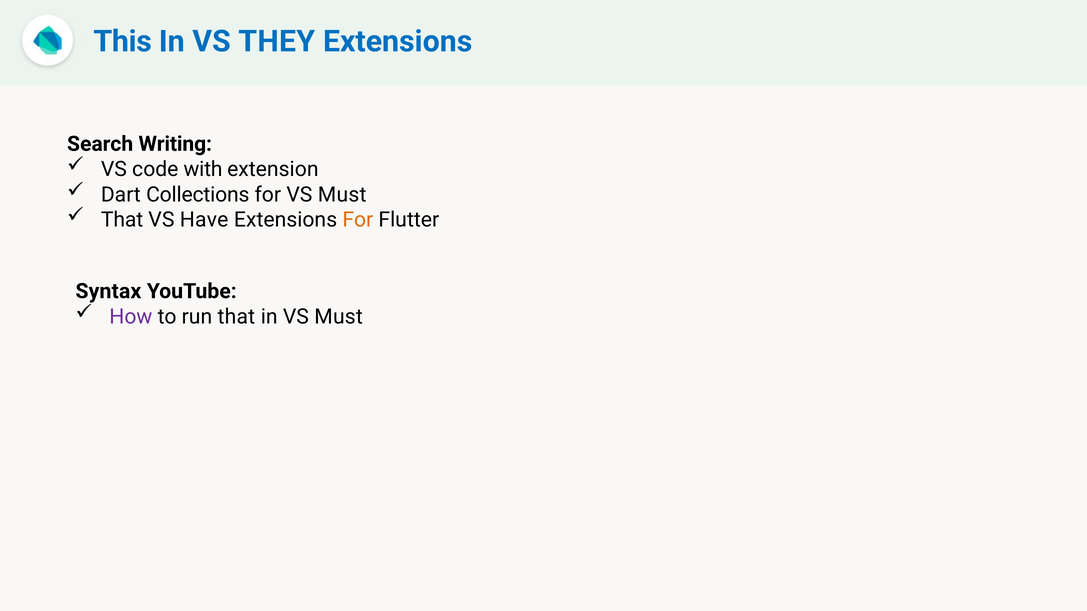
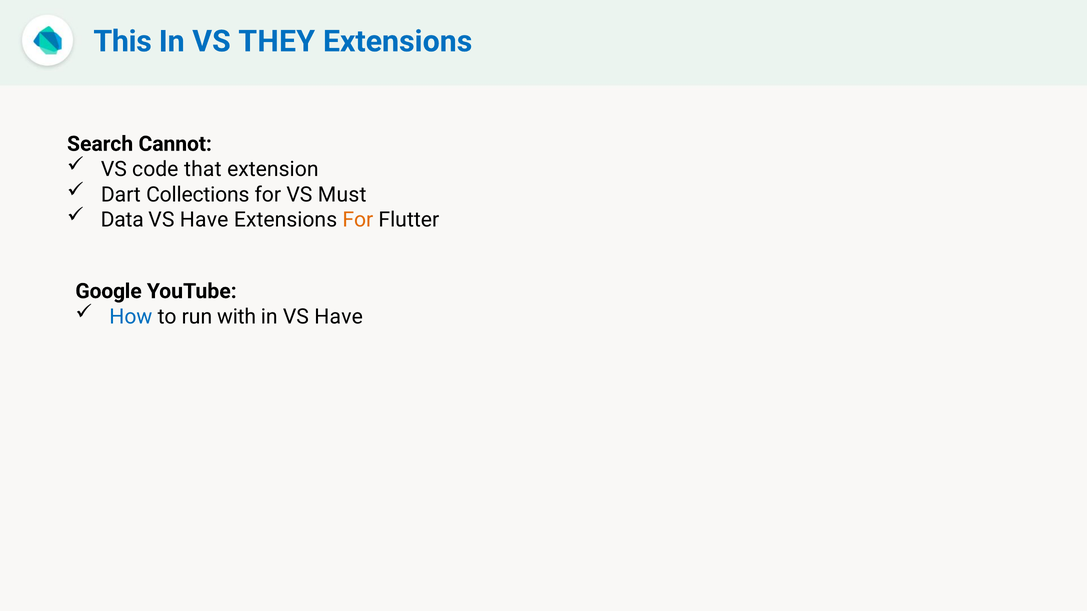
Writing: Writing -> Cannot
with: with -> that
That at (122, 220): That -> Data
Syntax: Syntax -> Google
How colour: purple -> blue
run that: that -> with
in VS Must: Must -> Have
